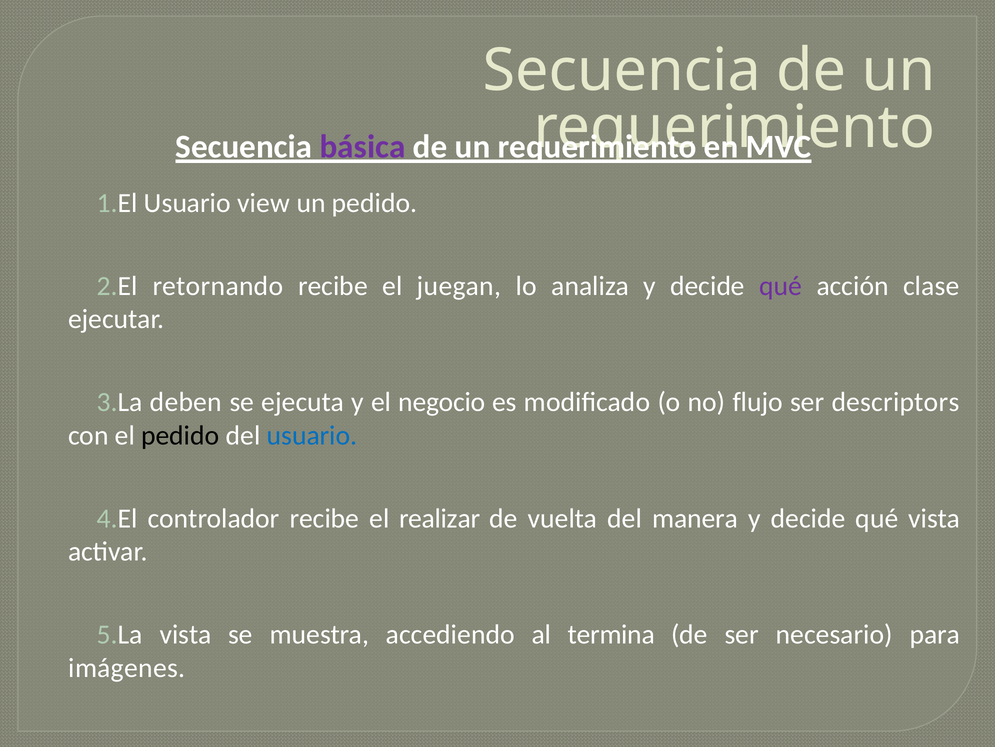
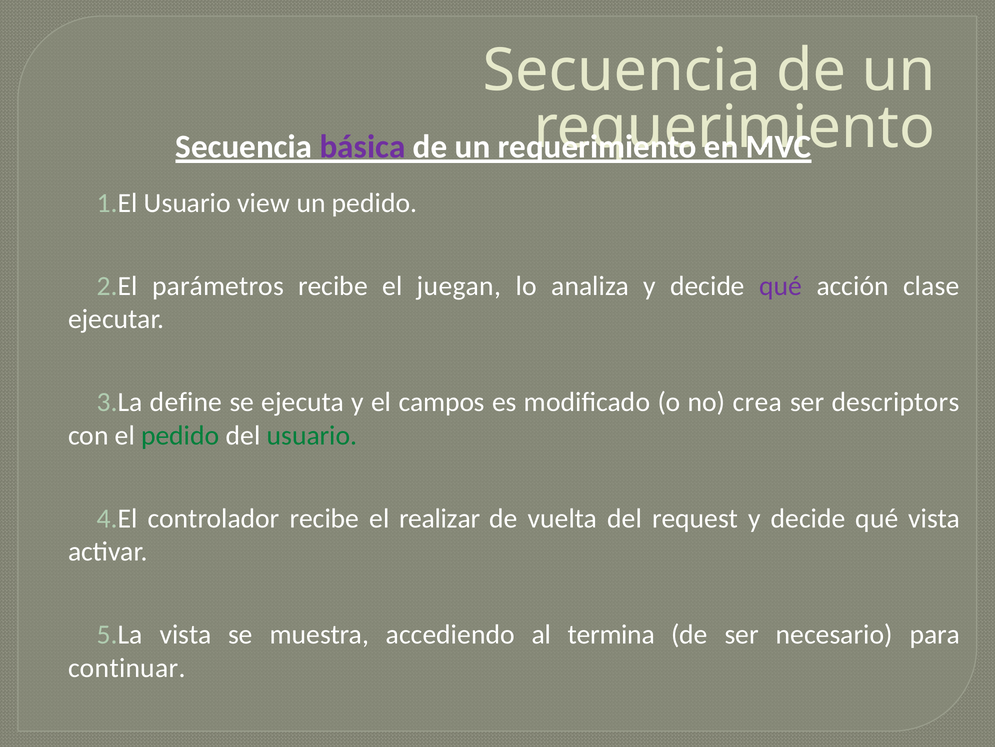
retornando: retornando -> parámetros
deben: deben -> define
negocio: negocio -> campos
flujo: flujo -> crea
pedido at (180, 435) colour: black -> green
usuario at (312, 435) colour: blue -> green
manera: manera -> request
imágenes: imágenes -> continuar
